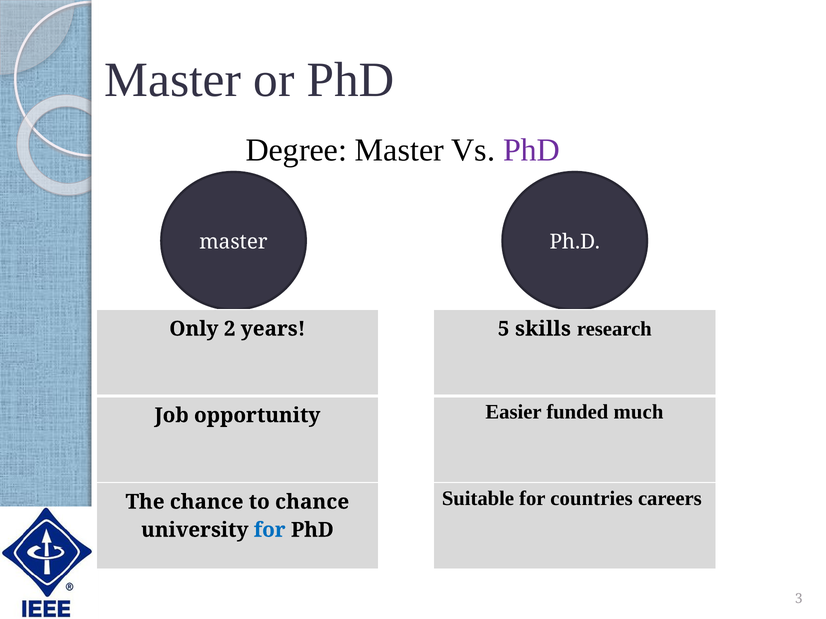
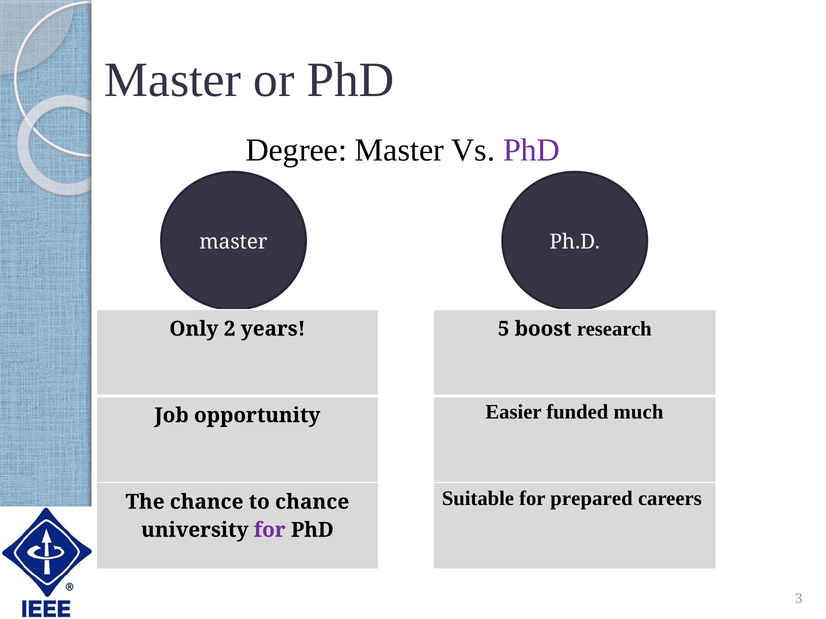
skills: skills -> boost
countries: countries -> prepared
for at (270, 530) colour: blue -> purple
